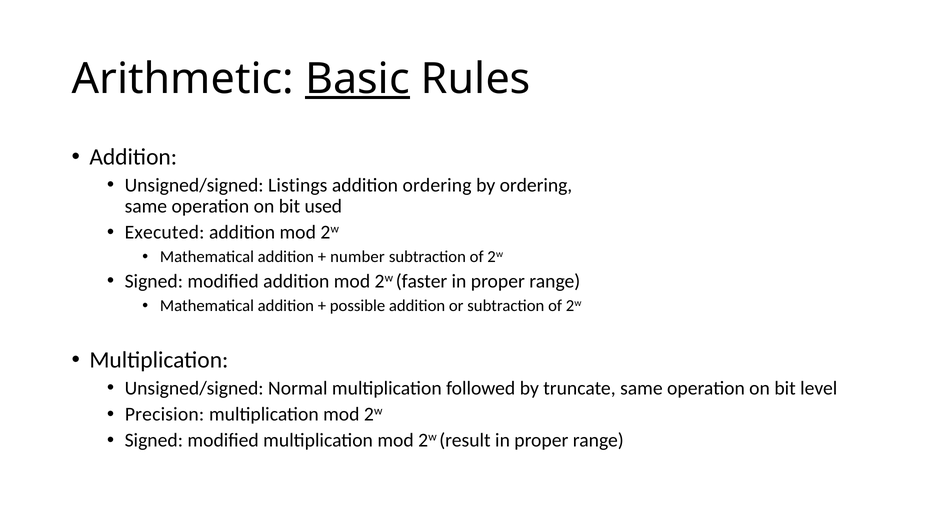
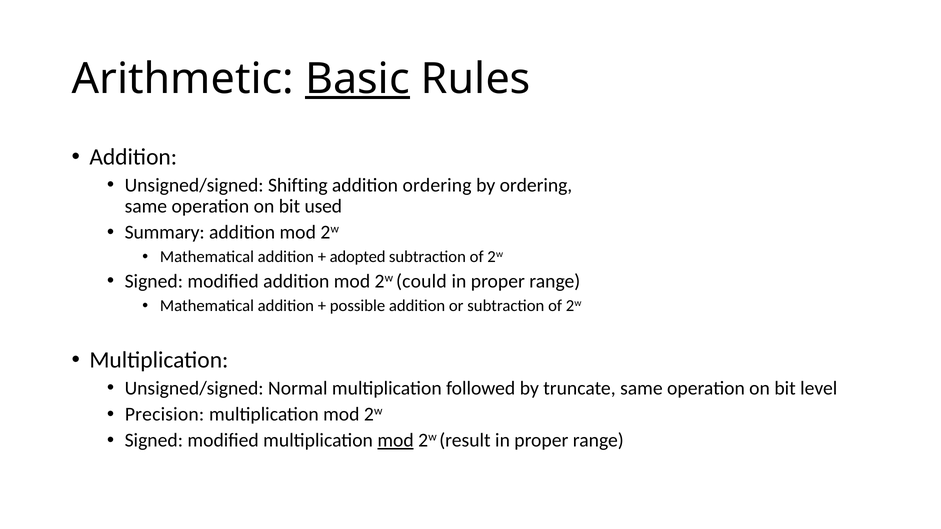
Listings: Listings -> Shifting
Executed: Executed -> Summary
number: number -> adopted
faster: faster -> could
mod at (396, 441) underline: none -> present
